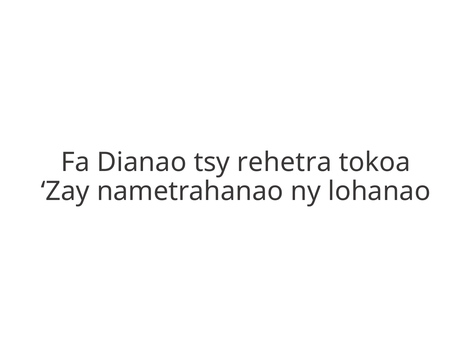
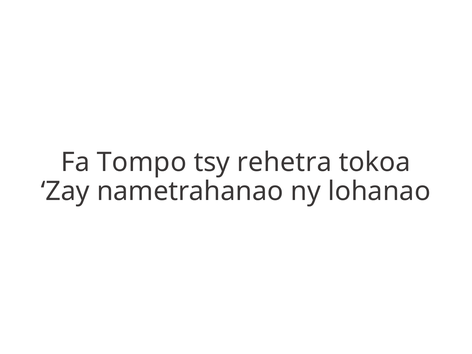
Dianao: Dianao -> Tompo
